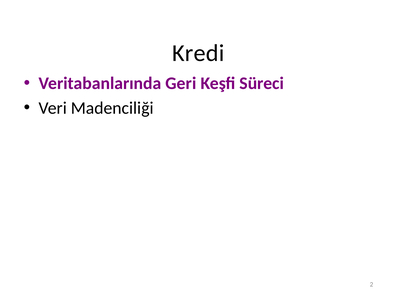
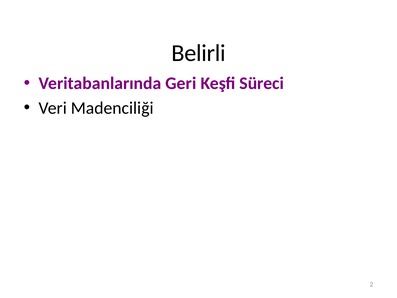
Kredi: Kredi -> Belirli
